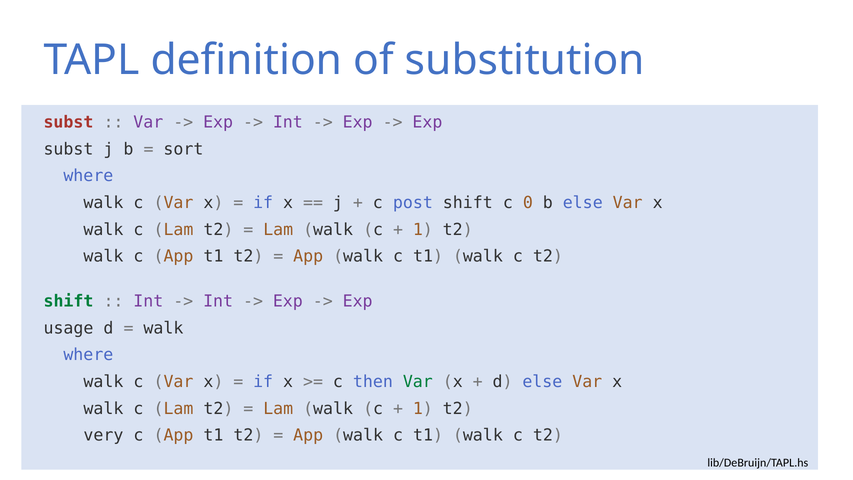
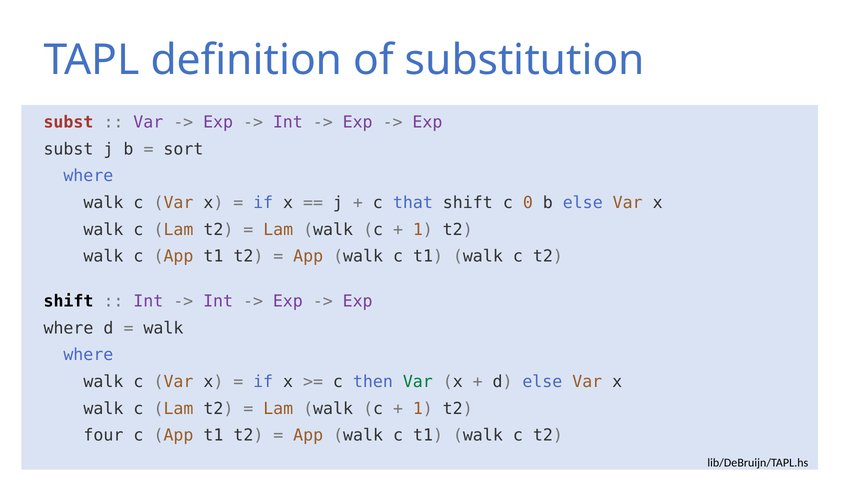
post: post -> that
shift at (68, 301) colour: green -> black
usage at (68, 328): usage -> where
very: very -> four
